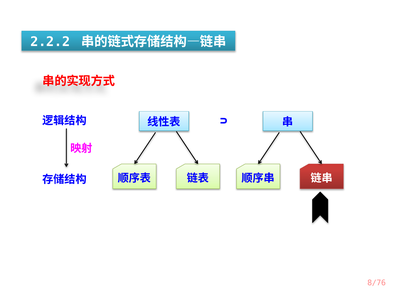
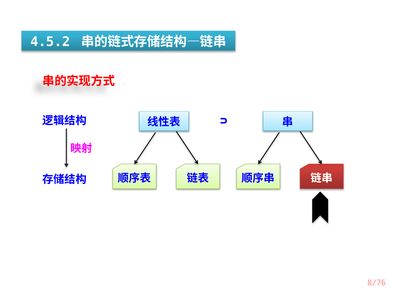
2.2.2: 2.2.2 -> 4.5.2
